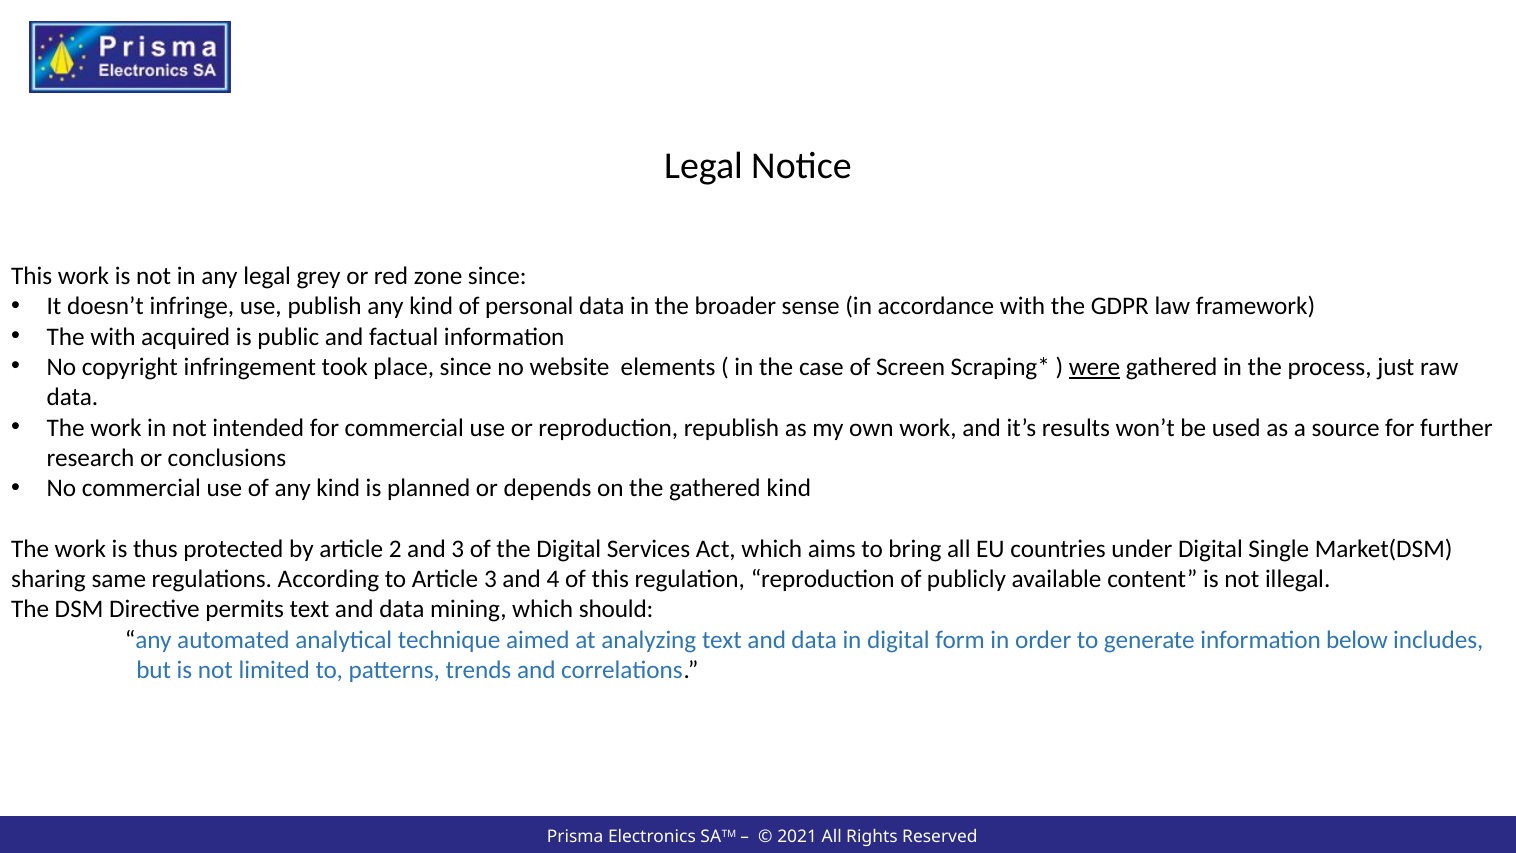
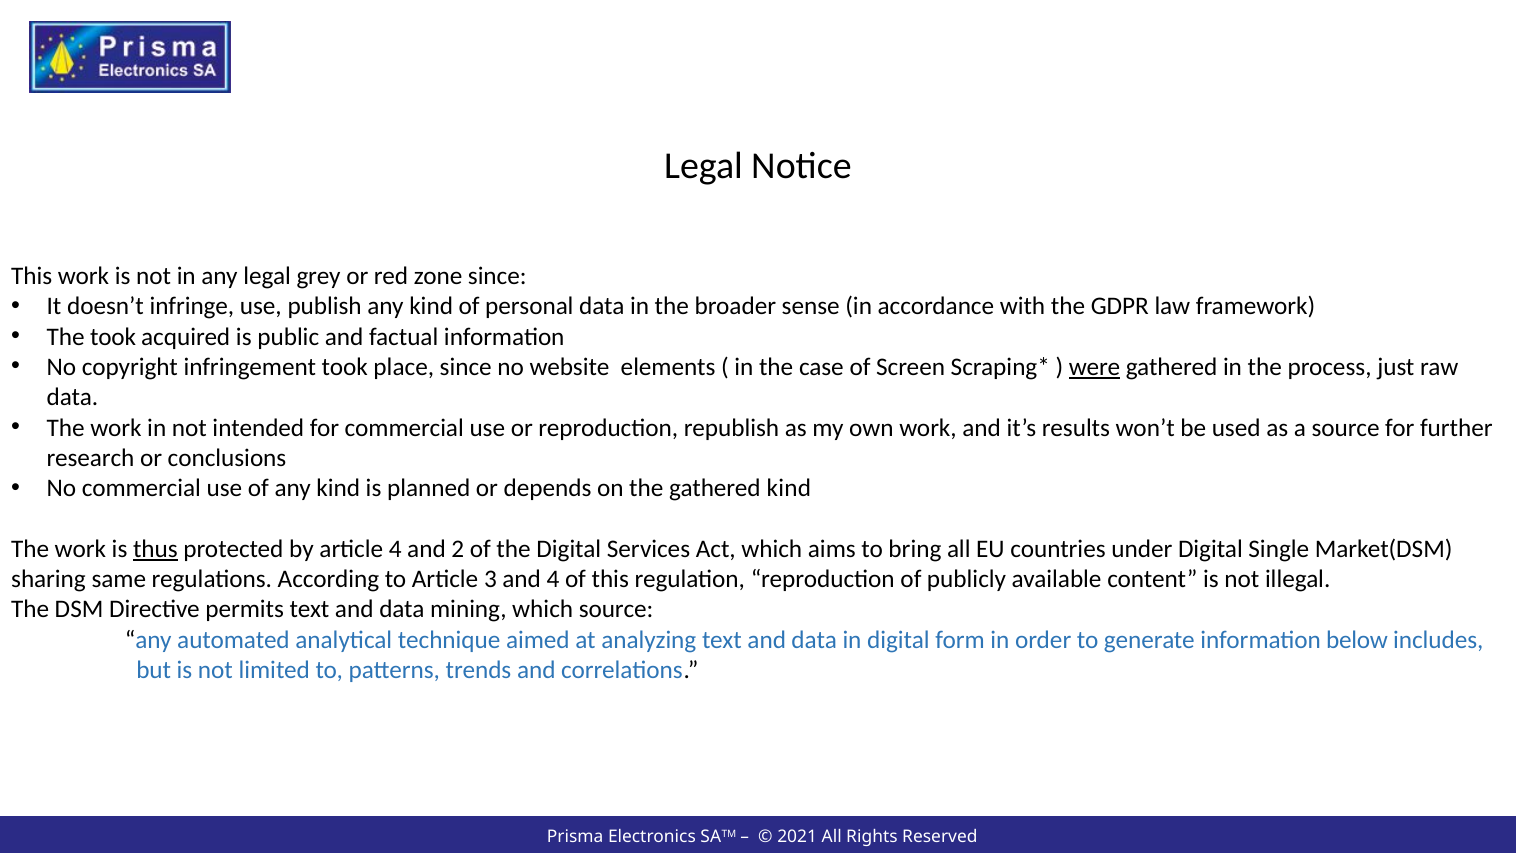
The with: with -> took
thus underline: none -> present
article 2: 2 -> 4
and 3: 3 -> 2
which should: should -> source
